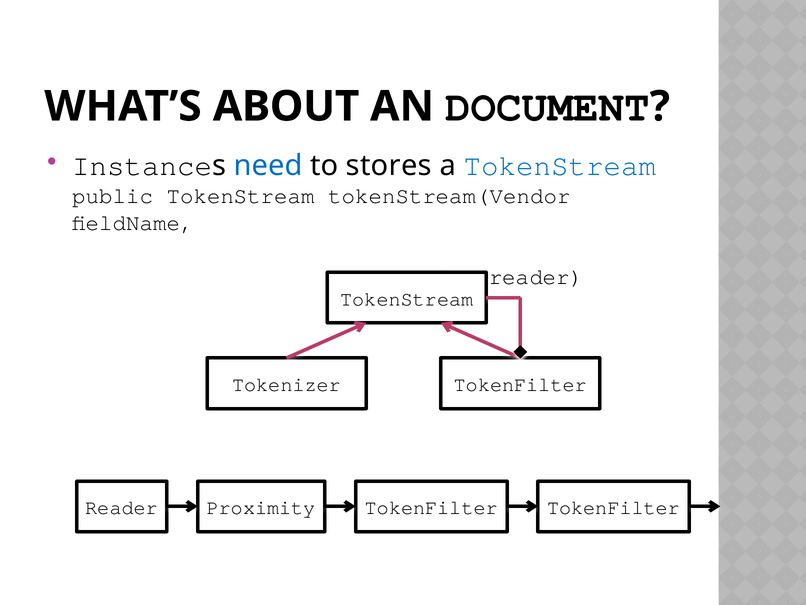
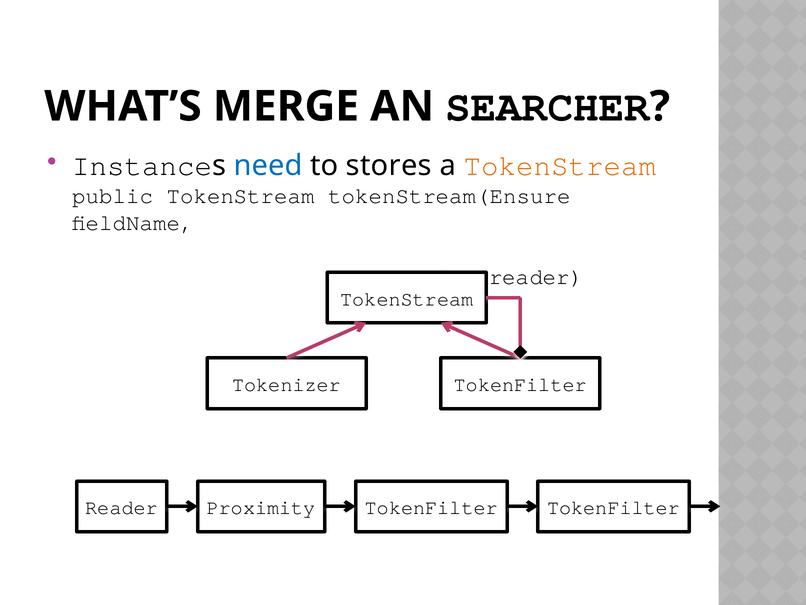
ABOUT: ABOUT -> MERGE
DOCUMENT: DOCUMENT -> SEARCHER
TokenStream at (560, 165) colour: blue -> orange
tokenStream(Vendor: tokenStream(Vendor -> tokenStream(Ensure
